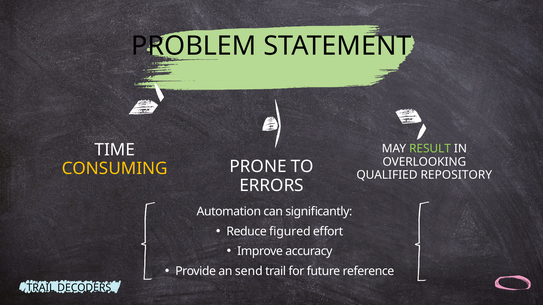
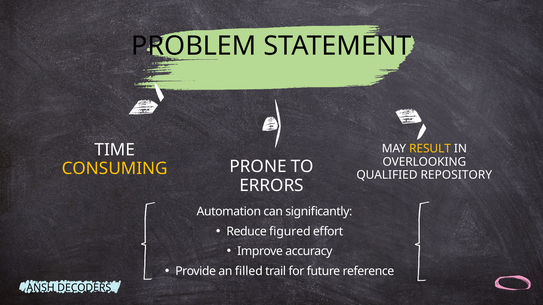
RESULT colour: light green -> yellow
send: send -> filled
TRAIL at (41, 288): TRAIL -> ANSH
